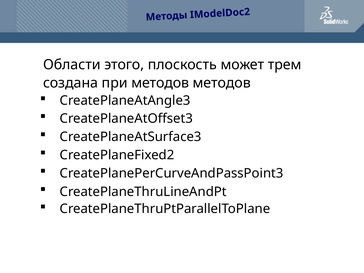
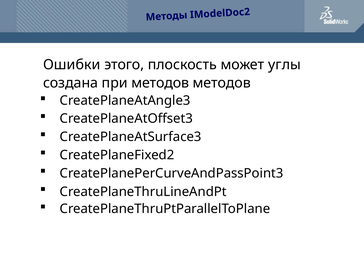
Области: Области -> Ошибки
трем: трем -> углы
